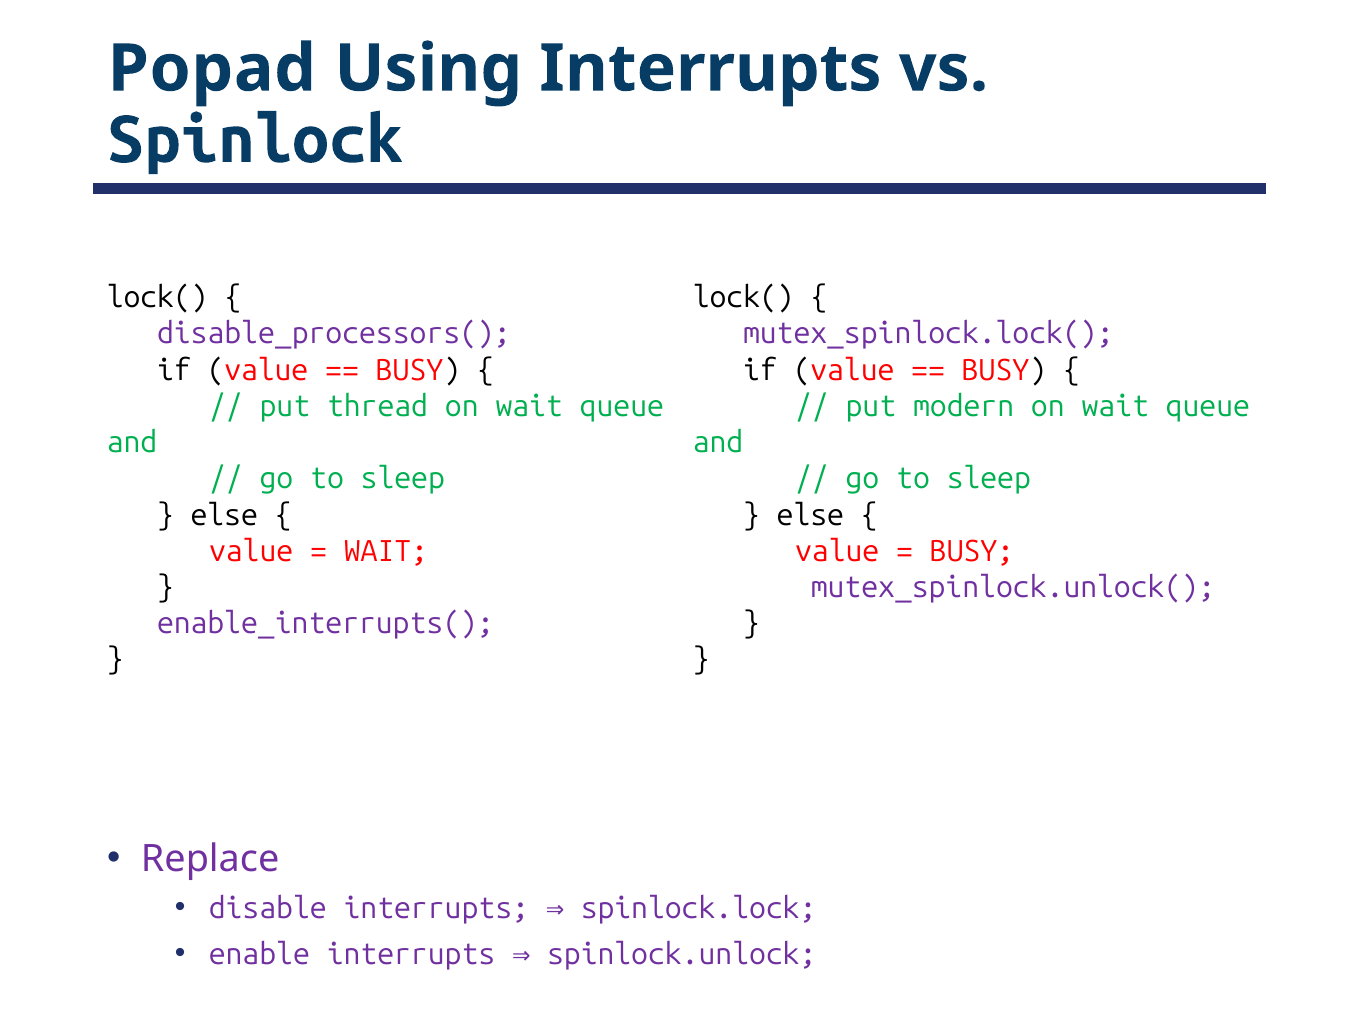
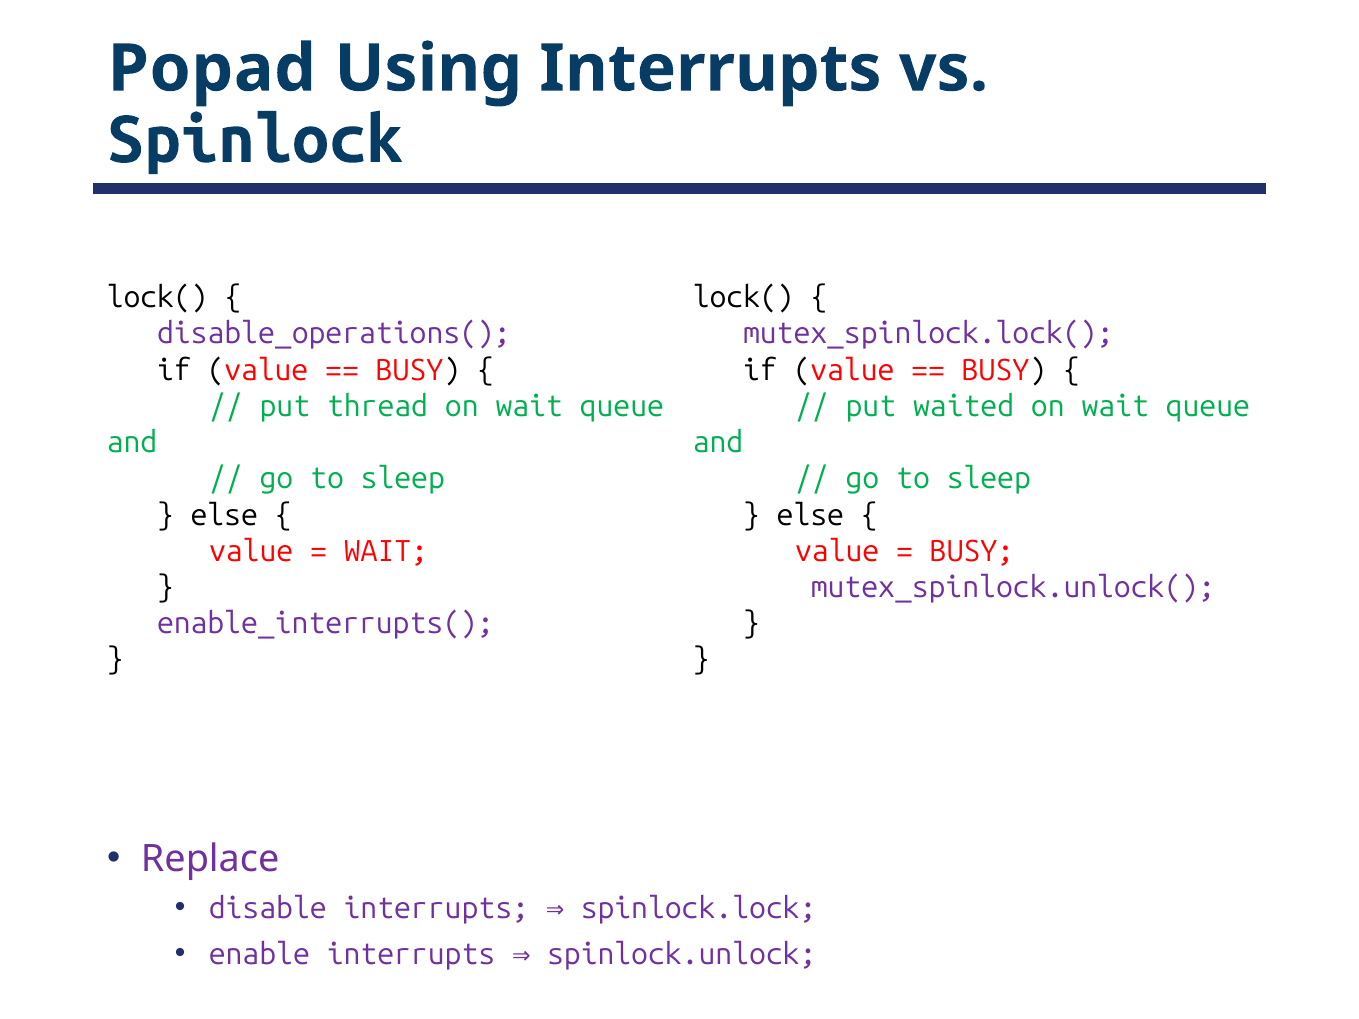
disable_processors(: disable_processors( -> disable_operations(
modern: modern -> waited
